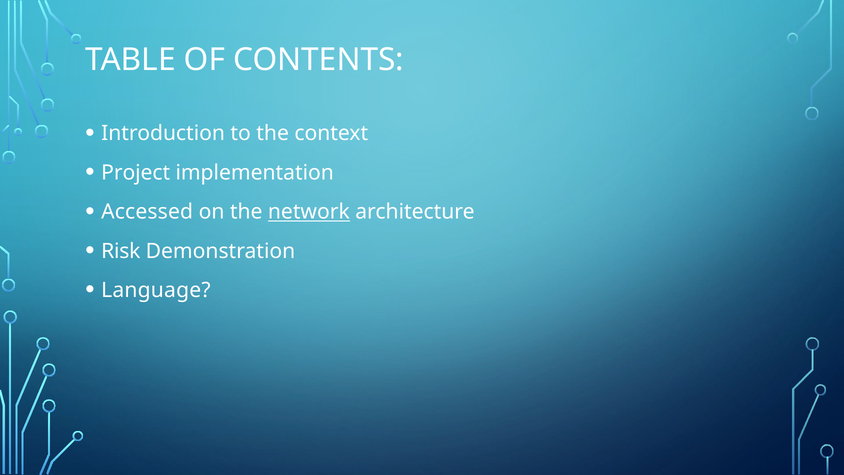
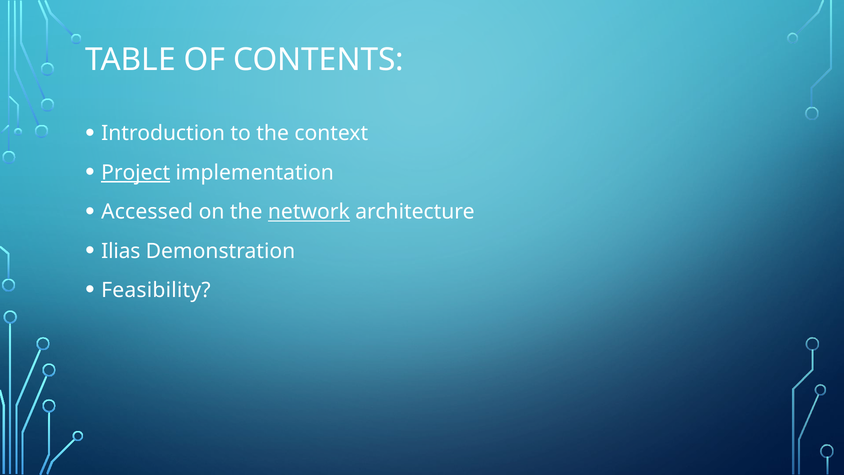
Project underline: none -> present
Risk: Risk -> Ilias
Language: Language -> Feasibility
